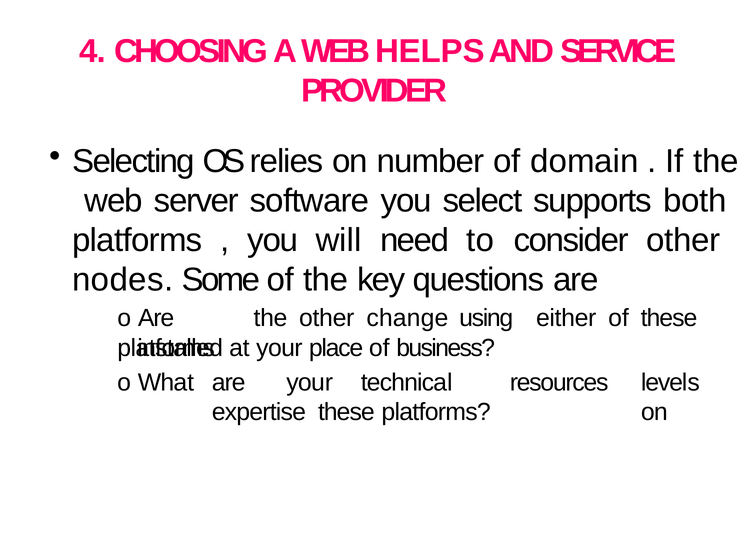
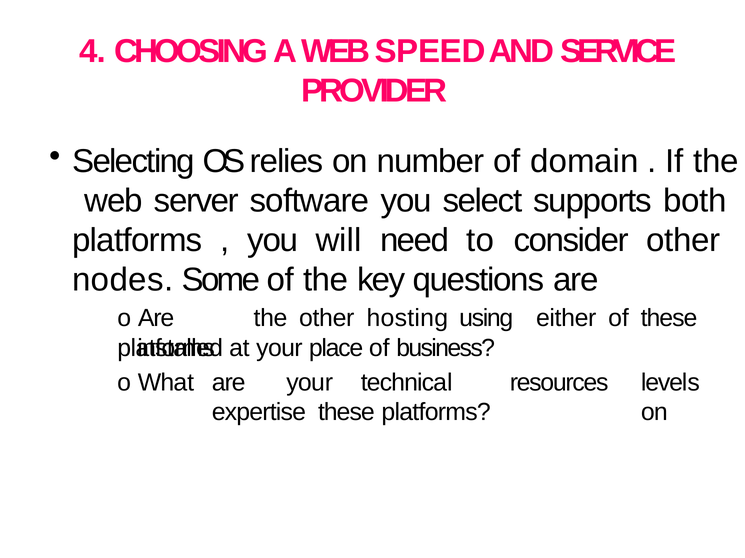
HELPS: HELPS -> SPEED
change: change -> hosting
